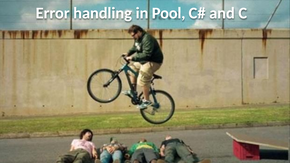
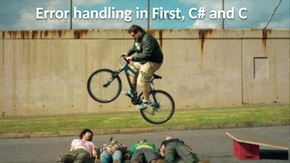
Pool: Pool -> First
